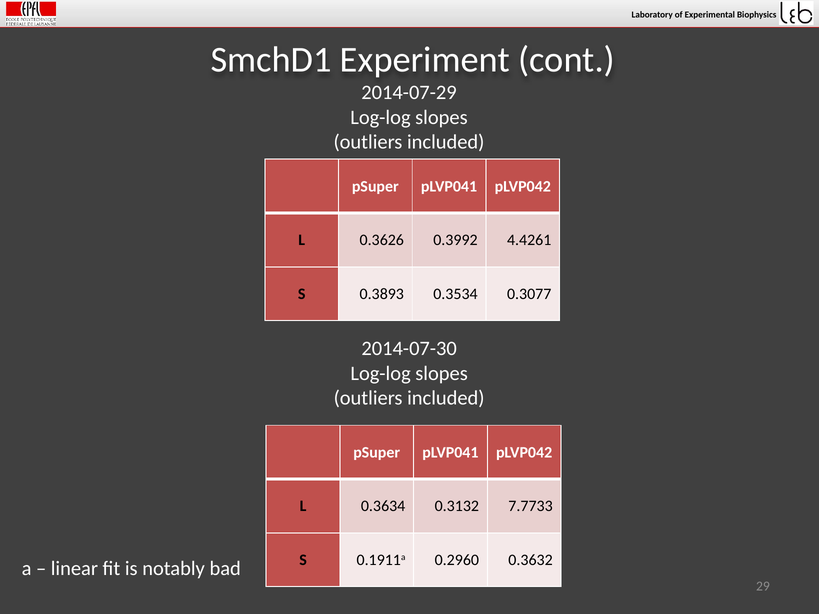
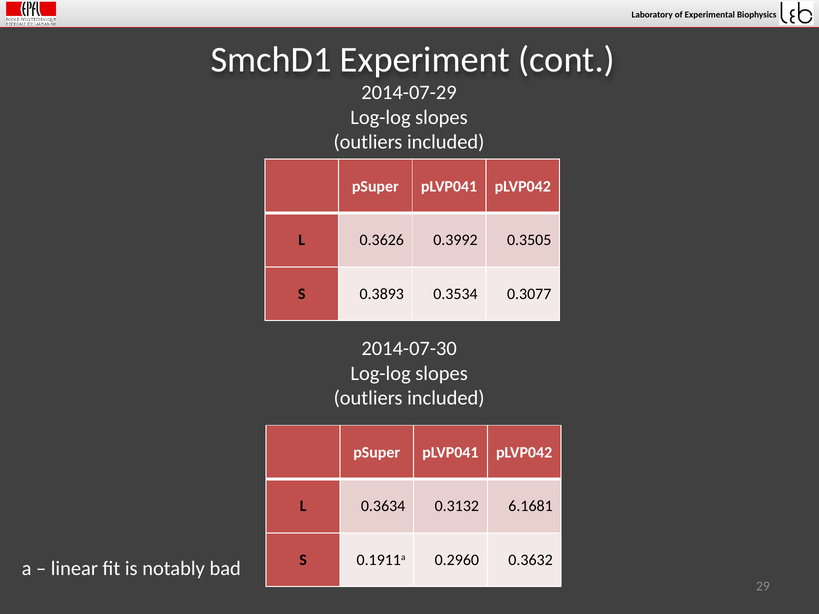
4.4261: 4.4261 -> 0.3505
7.7733: 7.7733 -> 6.1681
